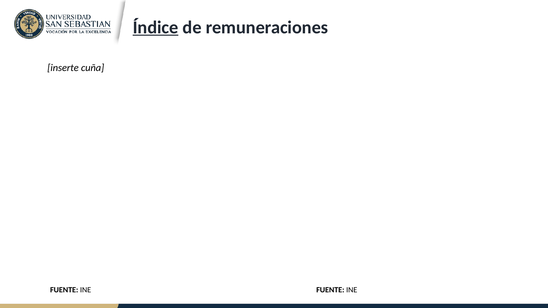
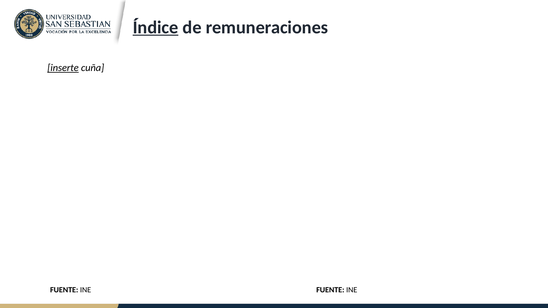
inserte underline: none -> present
